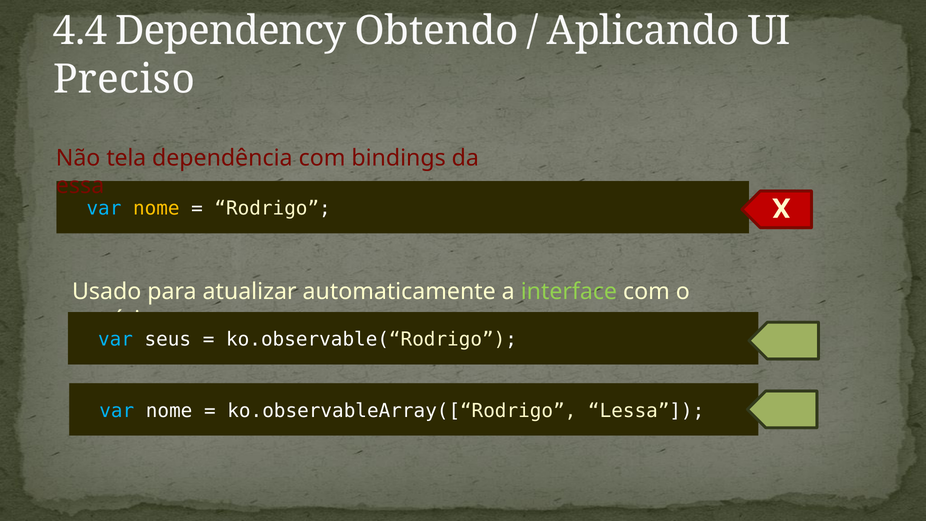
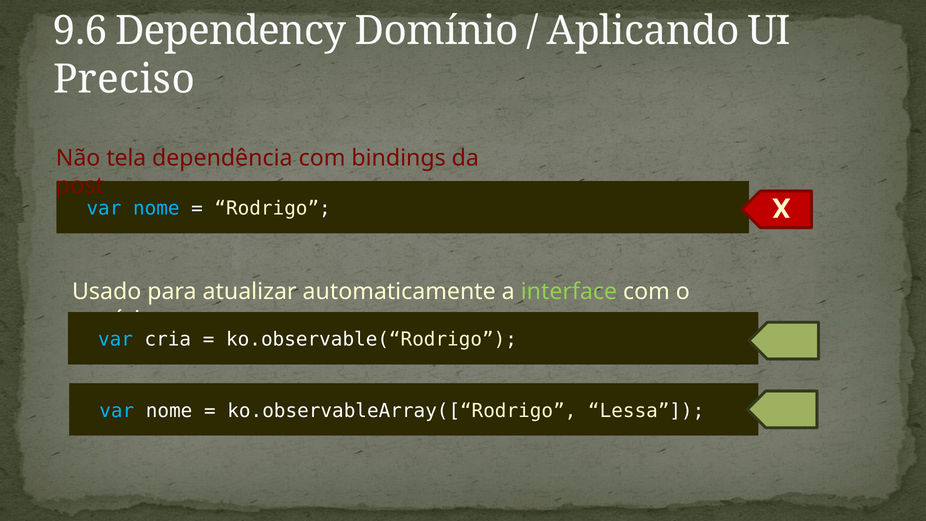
4.4: 4.4 -> 9.6
Obtendo: Obtendo -> Domínio
essa: essa -> post
nome at (156, 209) colour: yellow -> light blue
seus: seus -> cria
